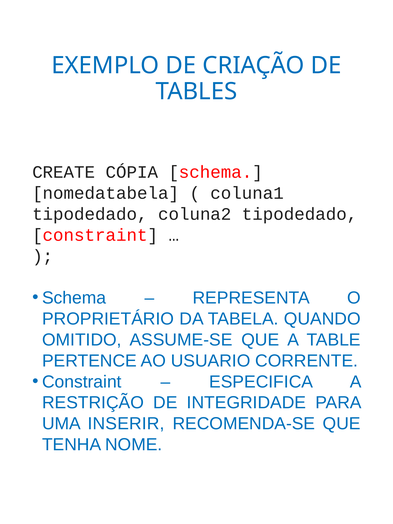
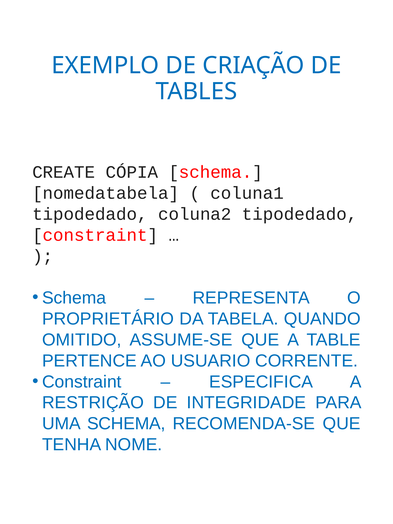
UMA INSERIR: INSERIR -> SCHEMA
